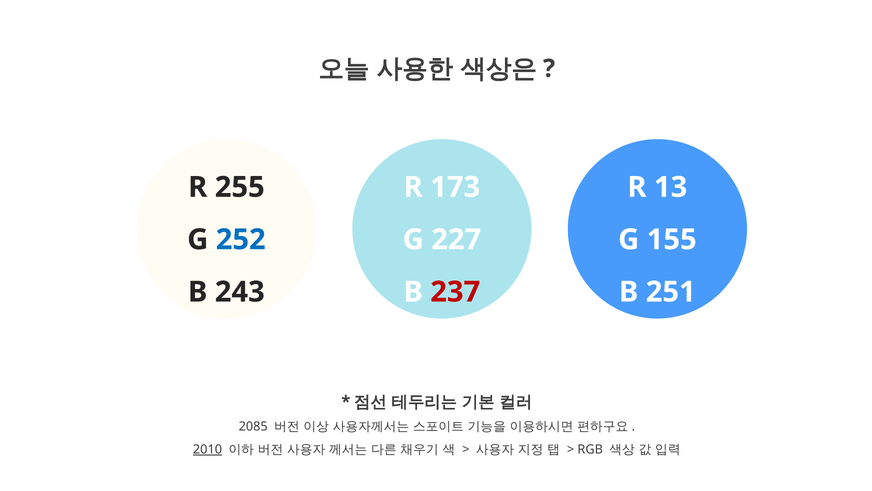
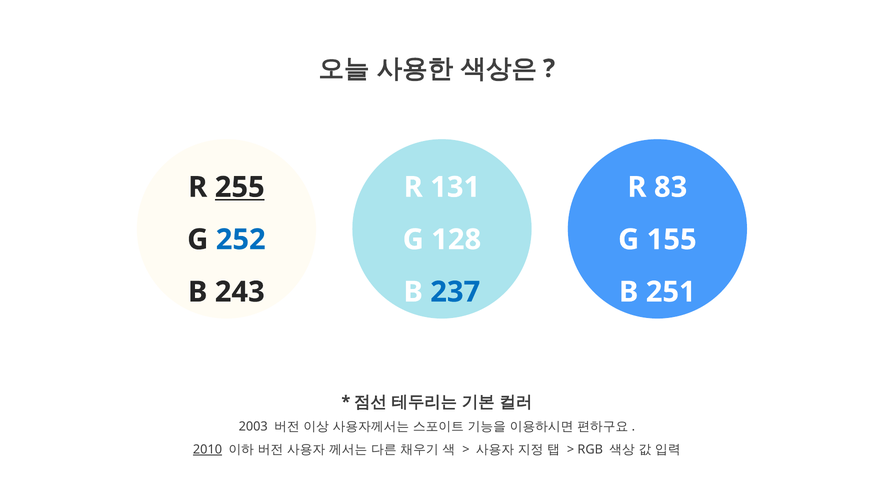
255 underline: none -> present
173: 173 -> 131
13: 13 -> 83
227: 227 -> 128
237 colour: red -> blue
2085: 2085 -> 2003
